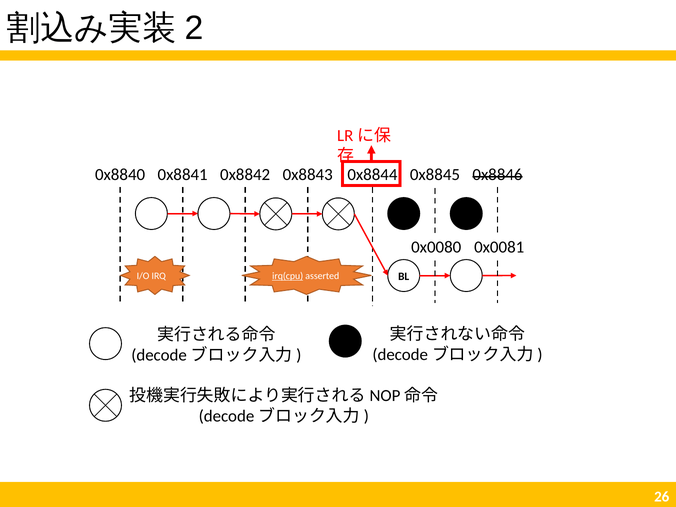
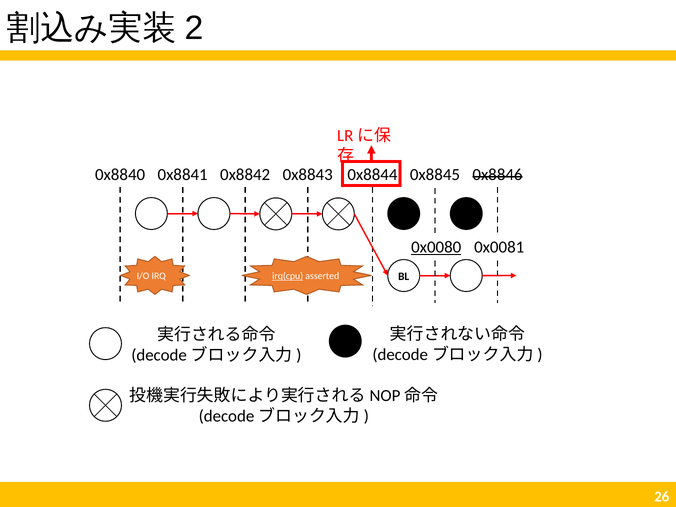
0x0080 underline: none -> present
